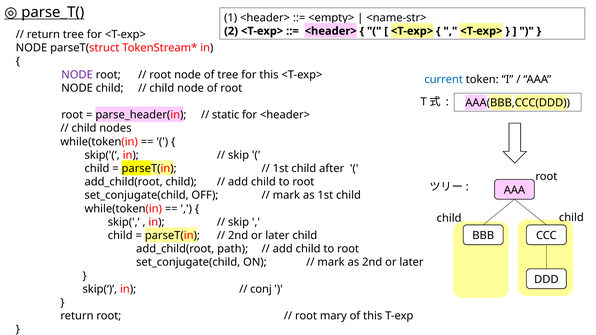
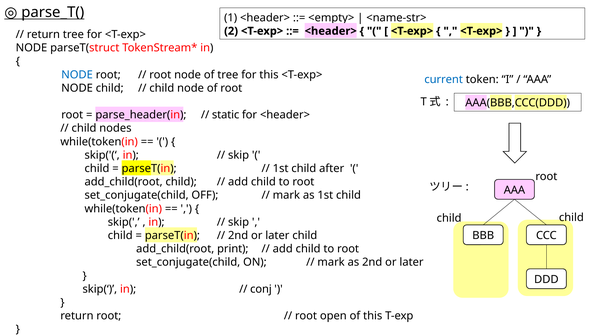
NODE at (77, 75) colour: purple -> blue
path: path -> print
mary: mary -> open
